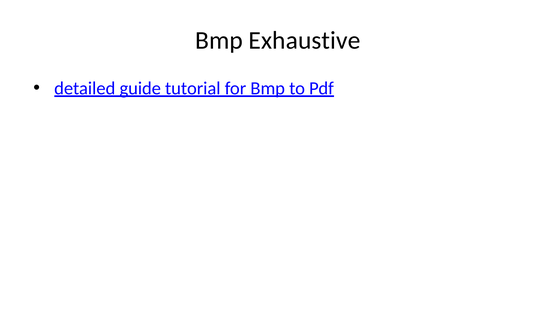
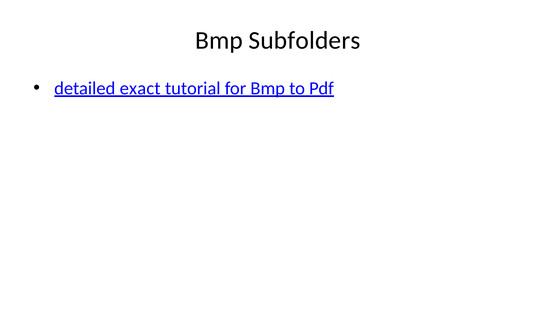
Exhaustive: Exhaustive -> Subfolders
guide: guide -> exact
